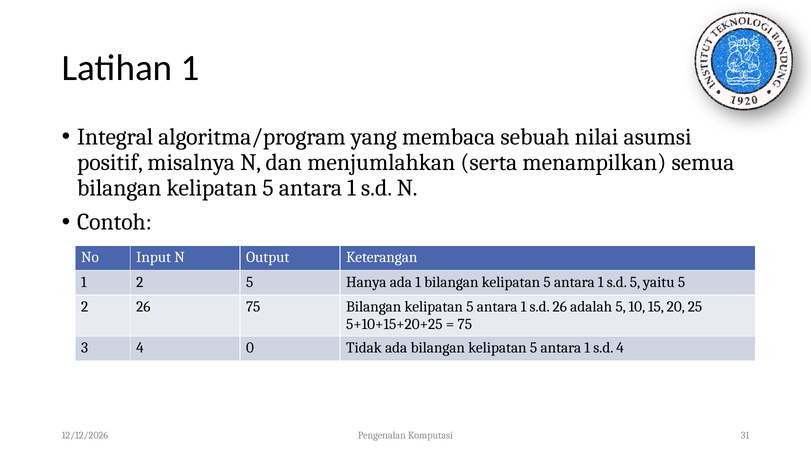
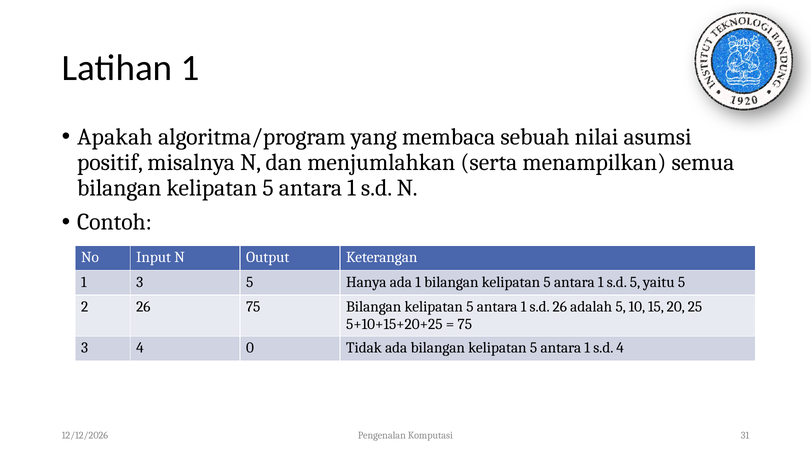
Integral: Integral -> Apakah
1 2: 2 -> 3
